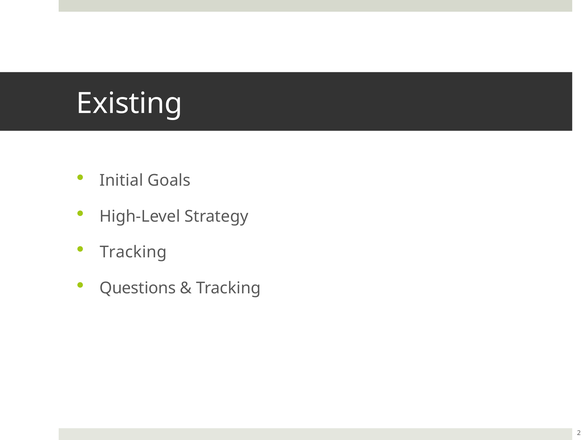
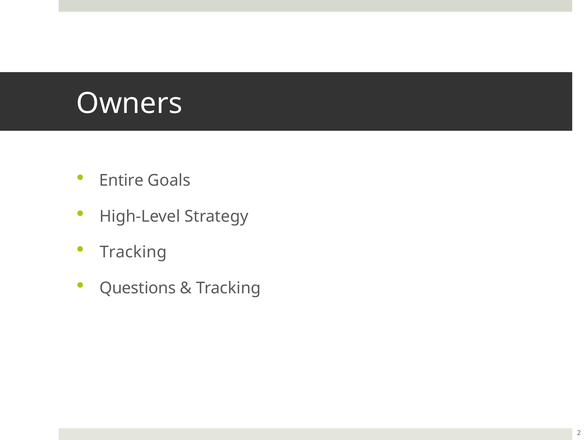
Existing: Existing -> Owners
Initial: Initial -> Entire
